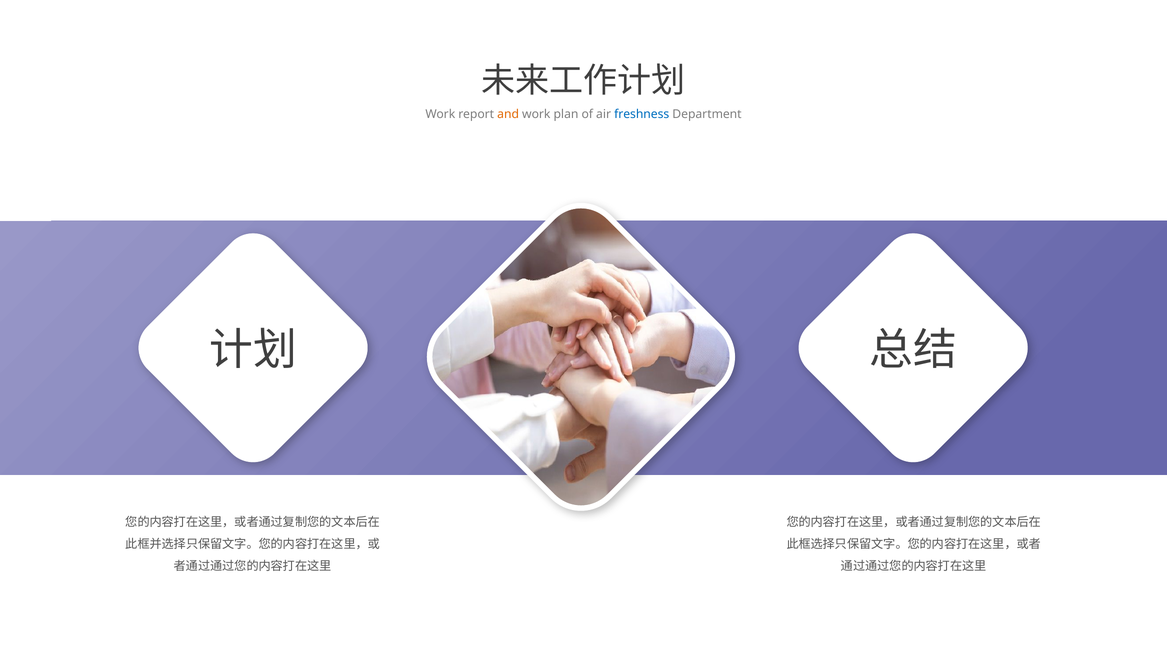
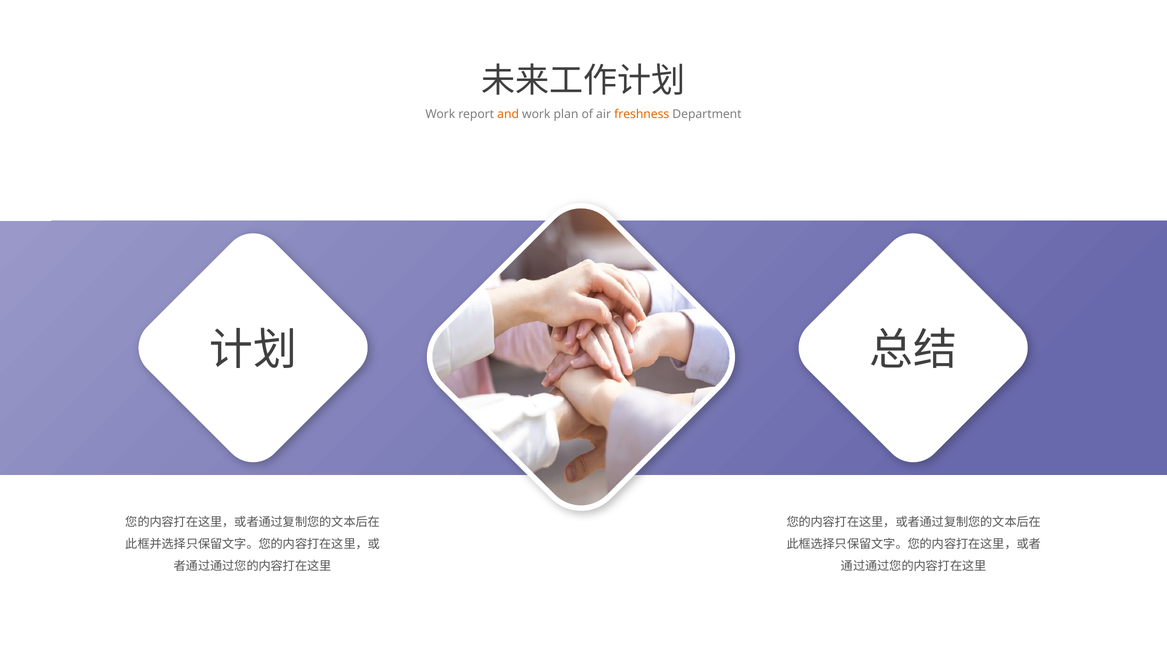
freshness colour: blue -> orange
